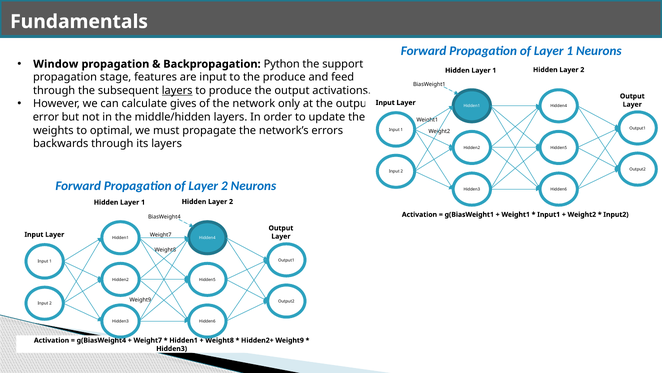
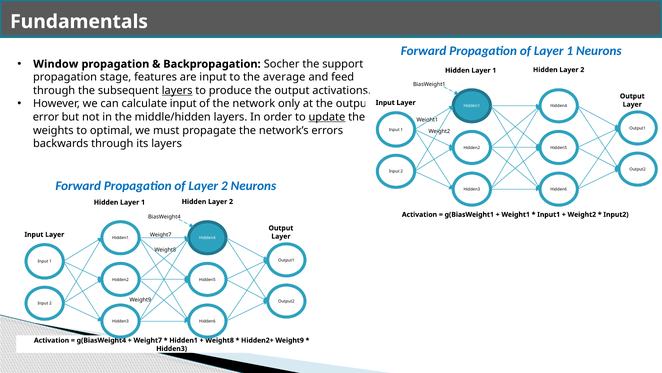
Python: Python -> Socher
the produce: produce -> average
calculate gives: gives -> input
update underline: none -> present
